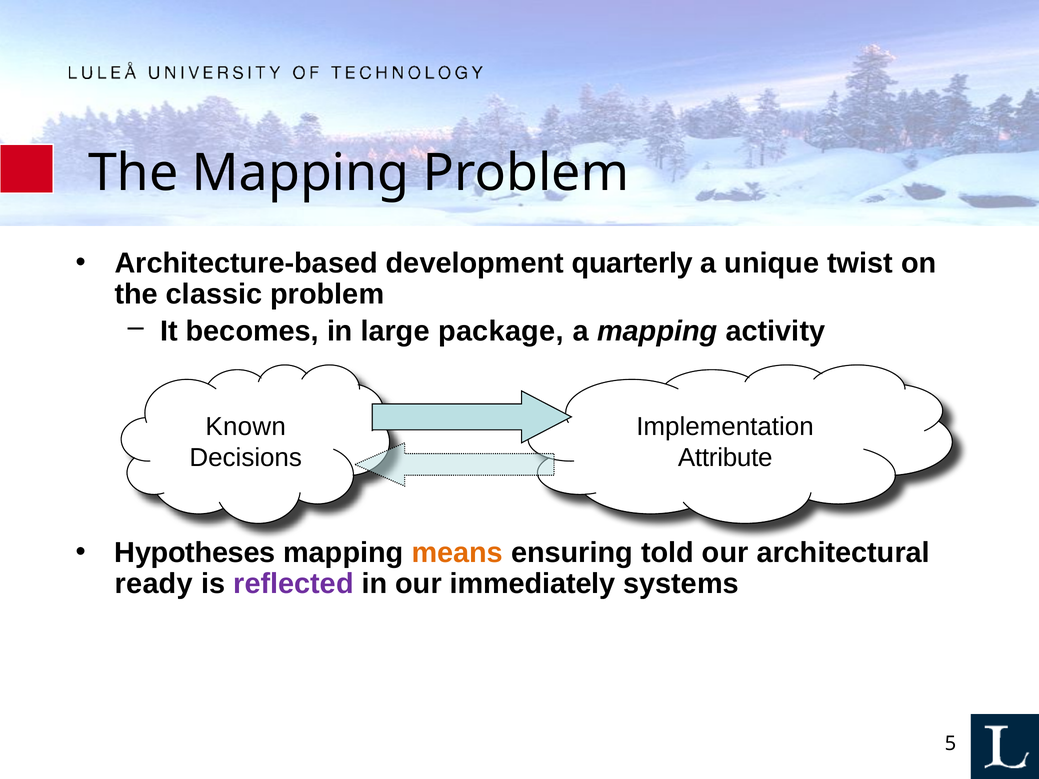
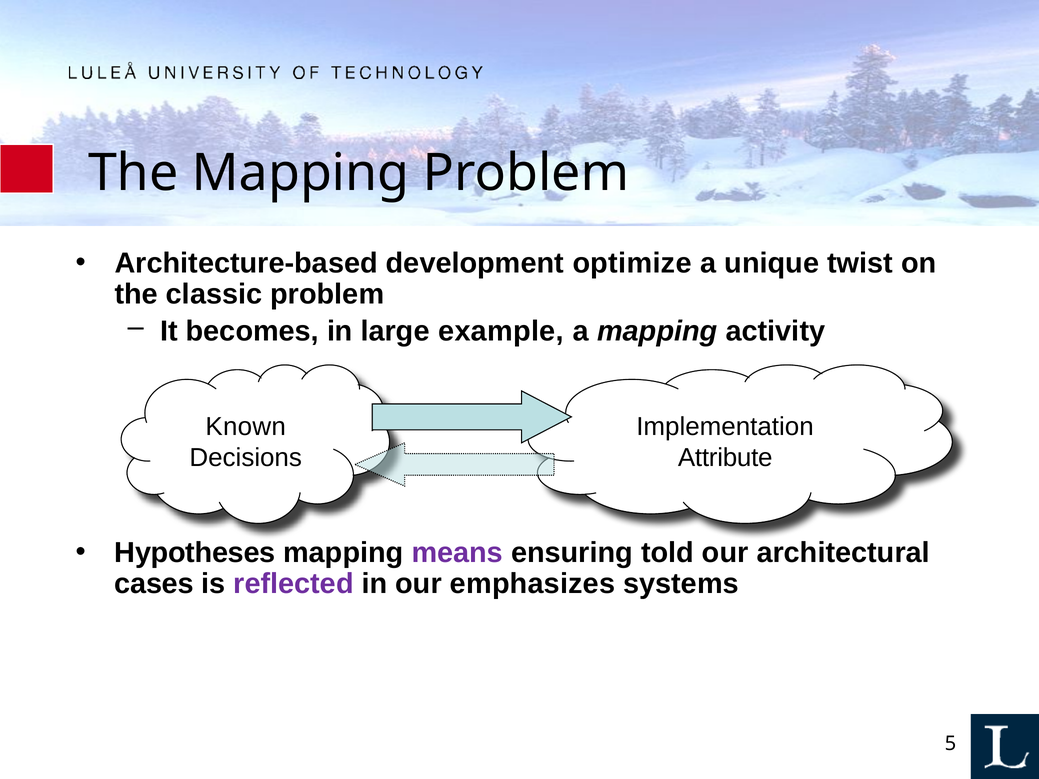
quarterly: quarterly -> optimize
package: package -> example
means colour: orange -> purple
ready: ready -> cases
immediately: immediately -> emphasizes
